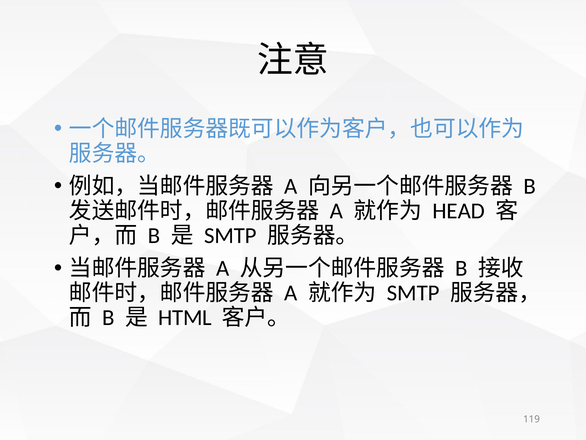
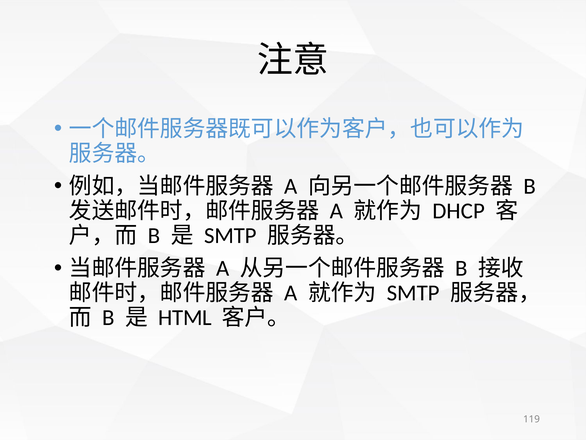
HEAD: HEAD -> DHCP
